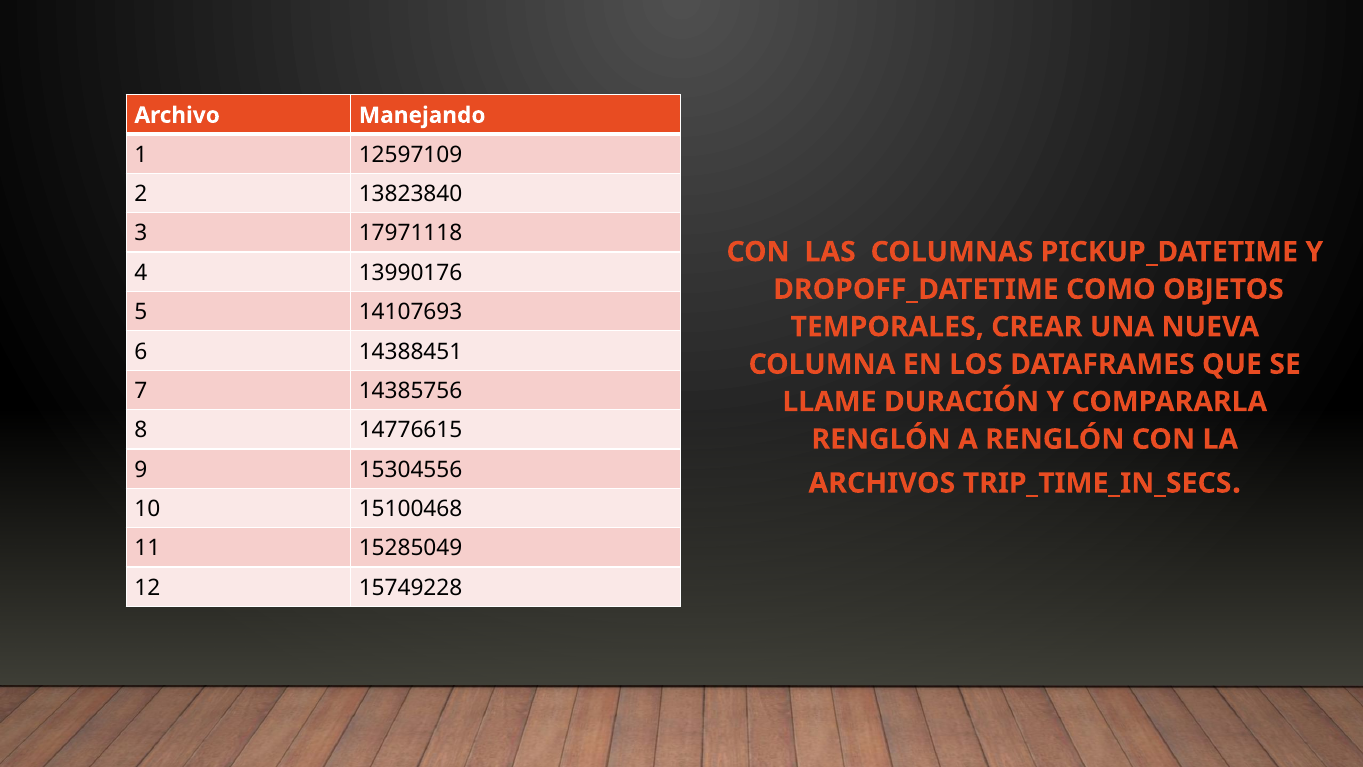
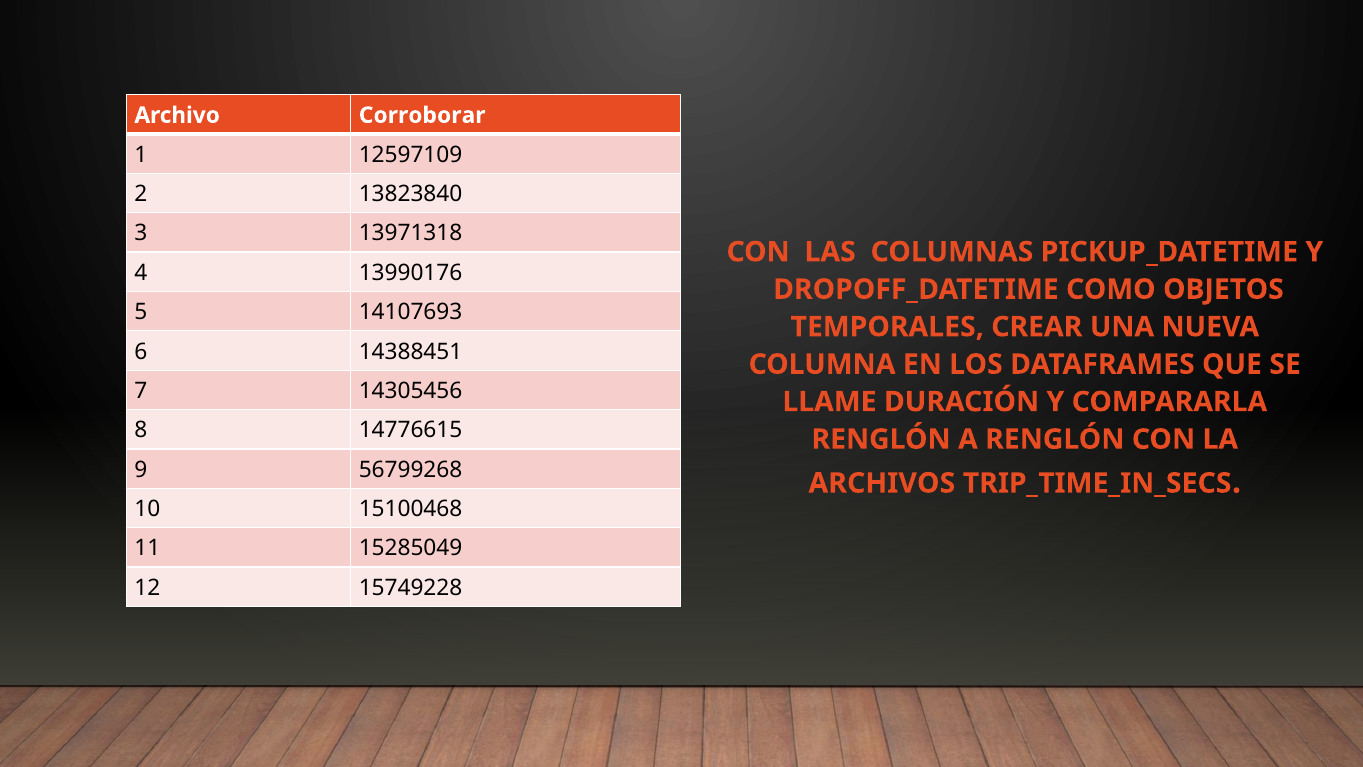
Manejando: Manejando -> Corroborar
17971118: 17971118 -> 13971318
14385756: 14385756 -> 14305456
15304556: 15304556 -> 56799268
